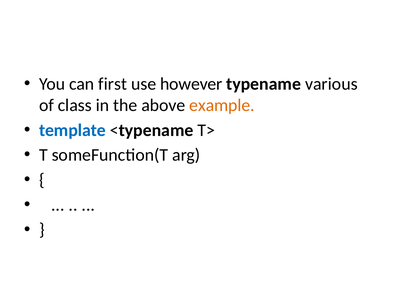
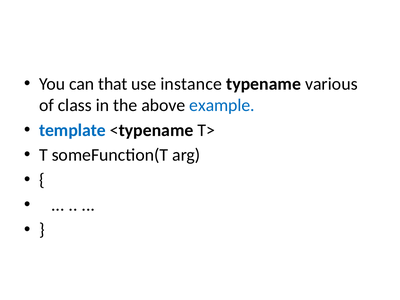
first: first -> that
however: however -> instance
example colour: orange -> blue
